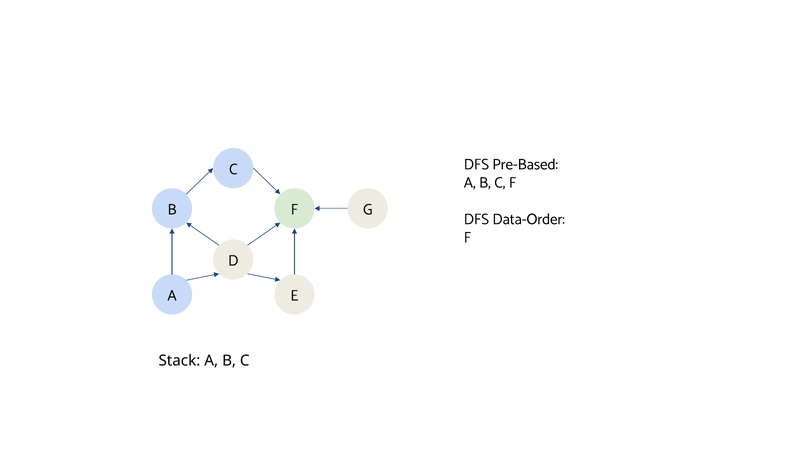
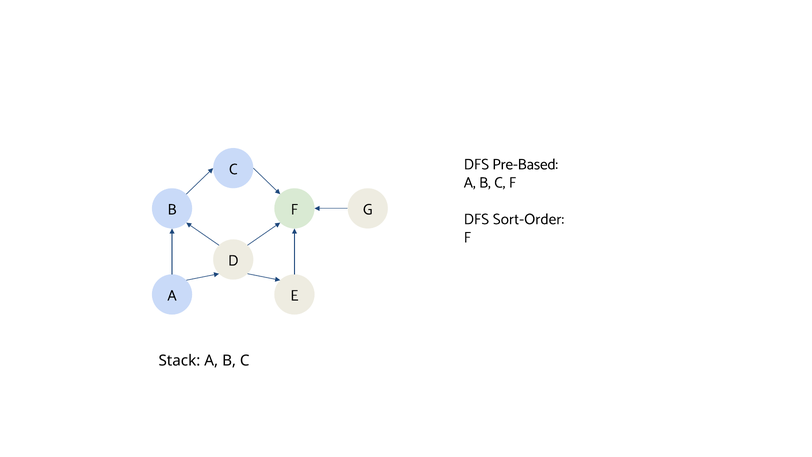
Data-Order: Data-Order -> Sort-Order
